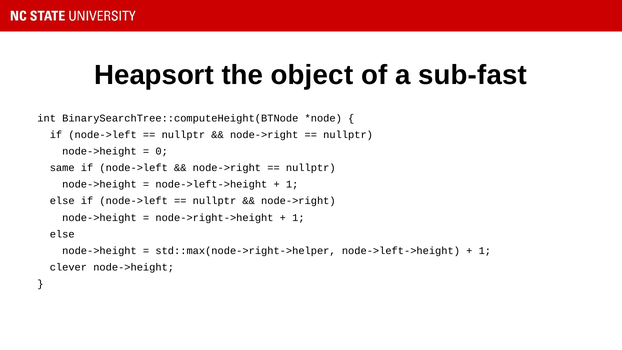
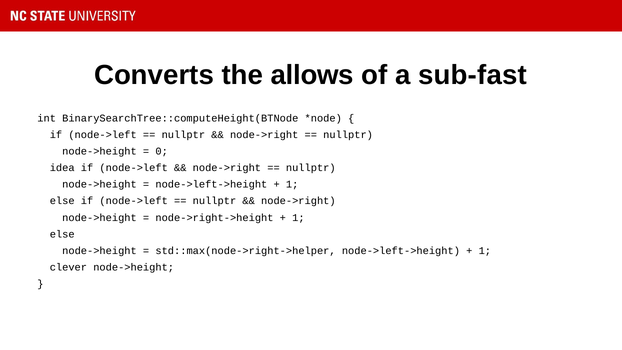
Heapsort: Heapsort -> Converts
object: object -> allows
same: same -> idea
